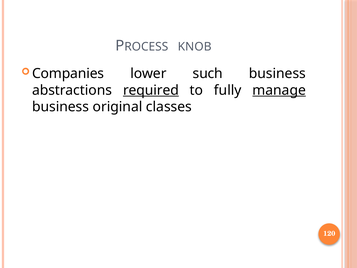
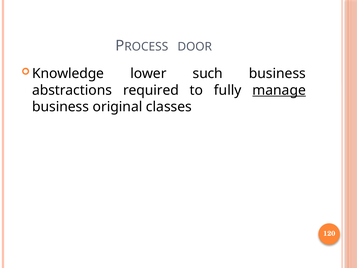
KNOB: KNOB -> DOOR
Companies: Companies -> Knowledge
required underline: present -> none
